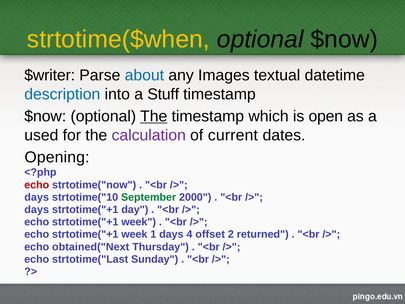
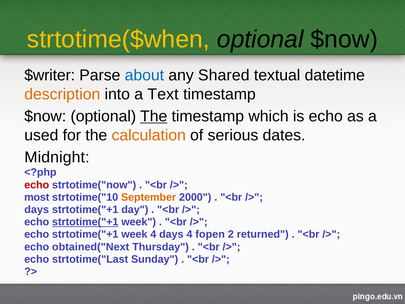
Images: Images -> Shared
description colour: blue -> orange
Stuff: Stuff -> Text
is open: open -> echo
calculation colour: purple -> orange
current: current -> serious
Opening: Opening -> Midnight
days at (37, 197): days -> most
September colour: green -> orange
strtotime("+1 at (85, 222) underline: none -> present
week 1: 1 -> 4
offset: offset -> fopen
